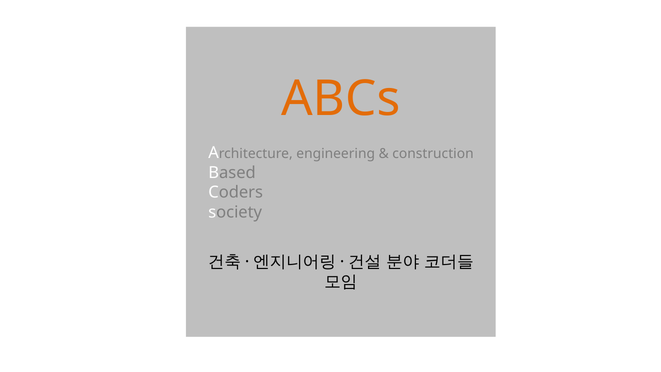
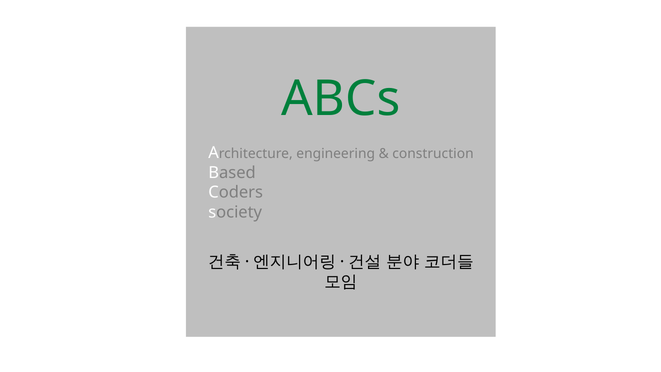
ABCs colour: orange -> green
